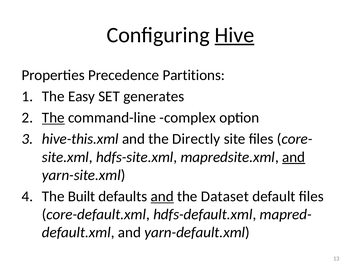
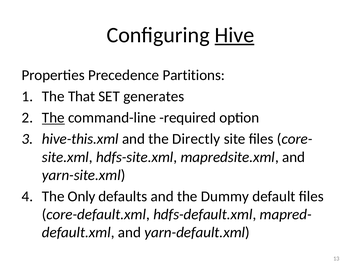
Easy: Easy -> That
complex: complex -> required
and at (294, 157) underline: present -> none
Built: Built -> Only
and at (162, 196) underline: present -> none
Dataset: Dataset -> Dummy
